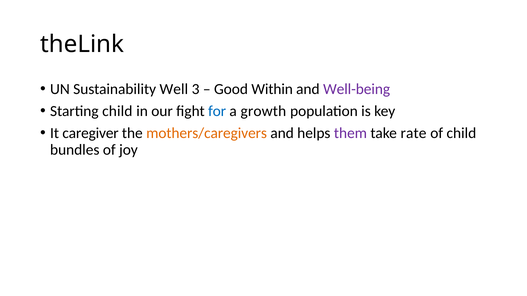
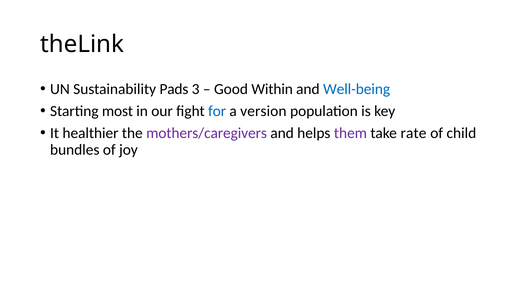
Well: Well -> Pads
Well-being colour: purple -> blue
Starting child: child -> most
growth: growth -> version
caregiver: caregiver -> healthier
mothers/caregivers colour: orange -> purple
